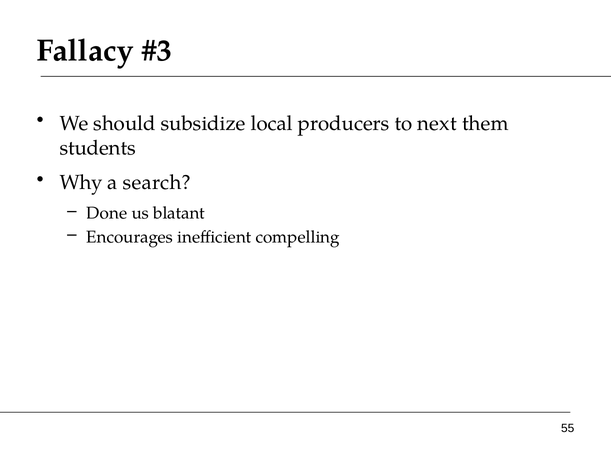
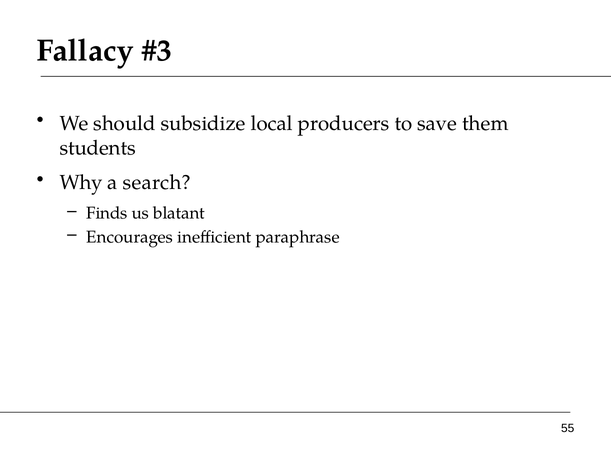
next: next -> save
Done: Done -> Finds
compelling: compelling -> paraphrase
